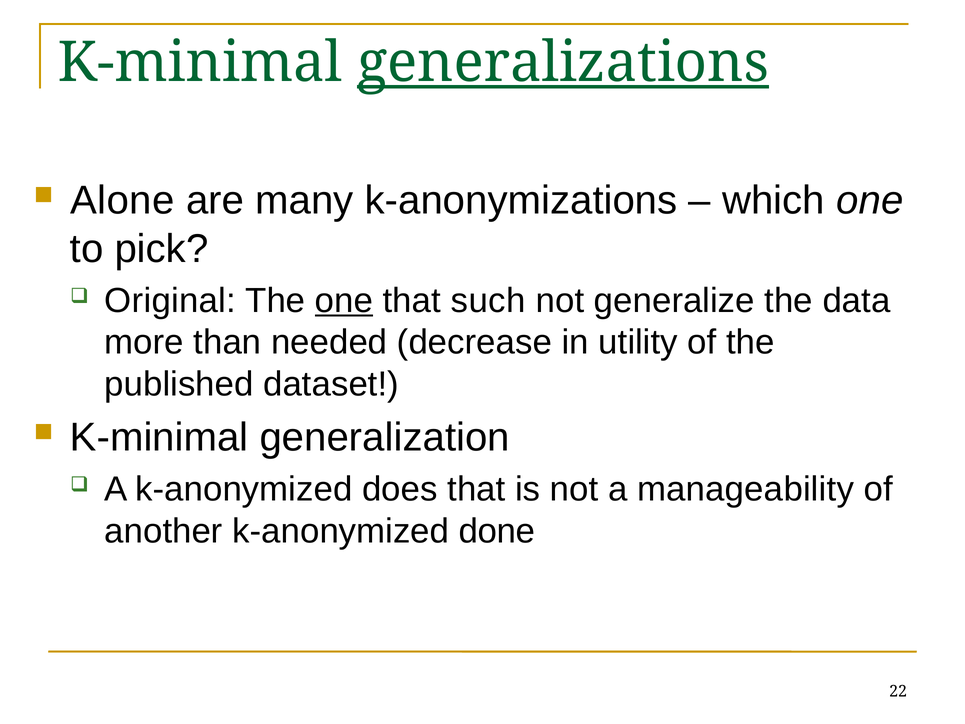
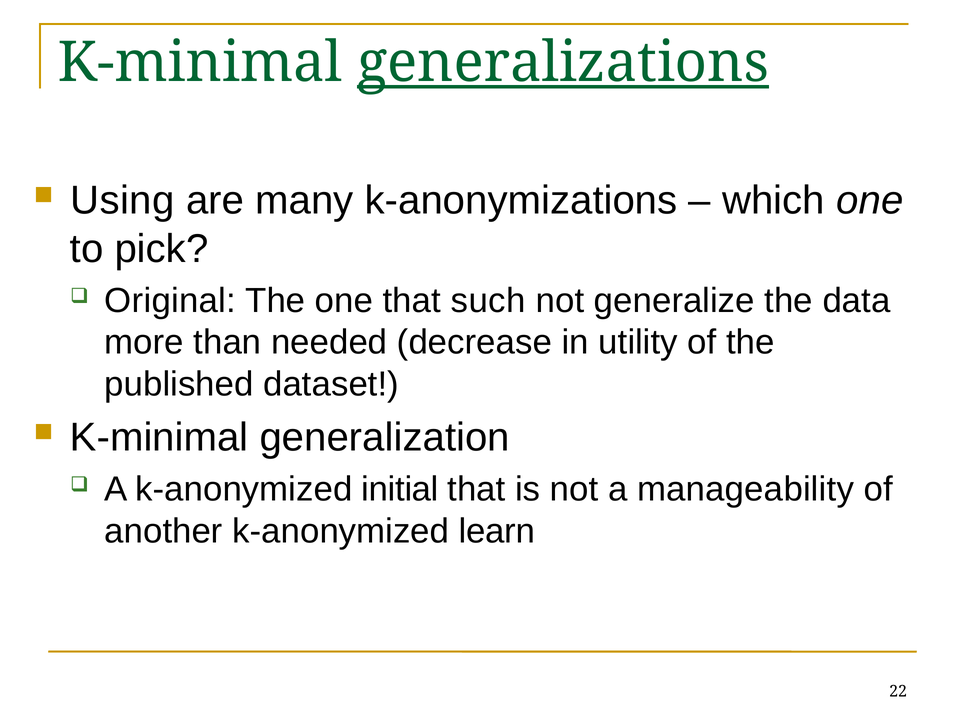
Alone: Alone -> Using
one at (344, 300) underline: present -> none
does: does -> initial
done: done -> learn
